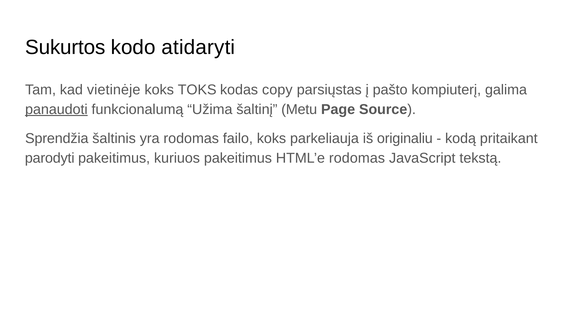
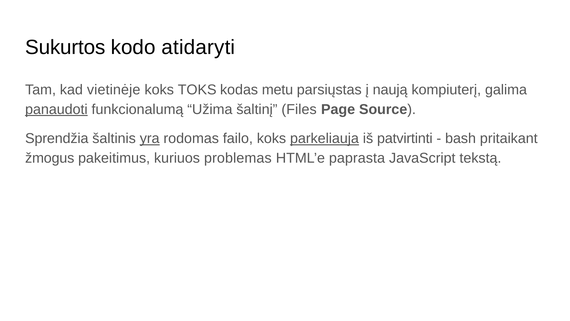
copy: copy -> metu
pašto: pašto -> naują
Metu: Metu -> Files
yra underline: none -> present
parkeliauja underline: none -> present
originaliu: originaliu -> patvirtinti
kodą: kodą -> bash
parodyti: parodyti -> žmogus
kuriuos pakeitimus: pakeitimus -> problemas
HTML’e rodomas: rodomas -> paprasta
